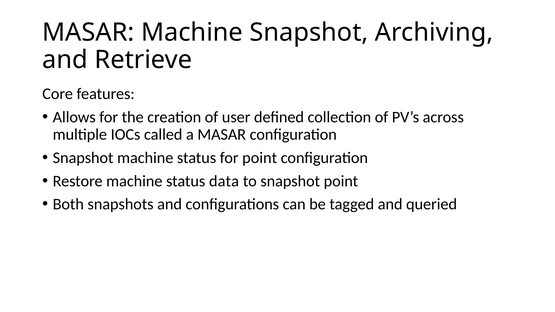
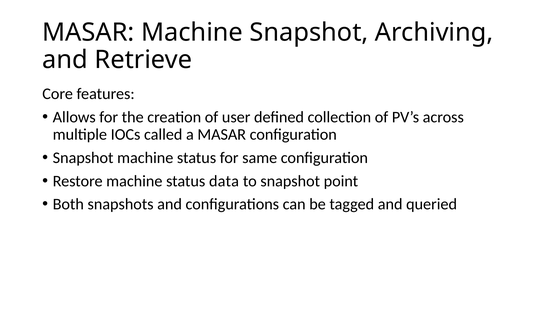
for point: point -> same
